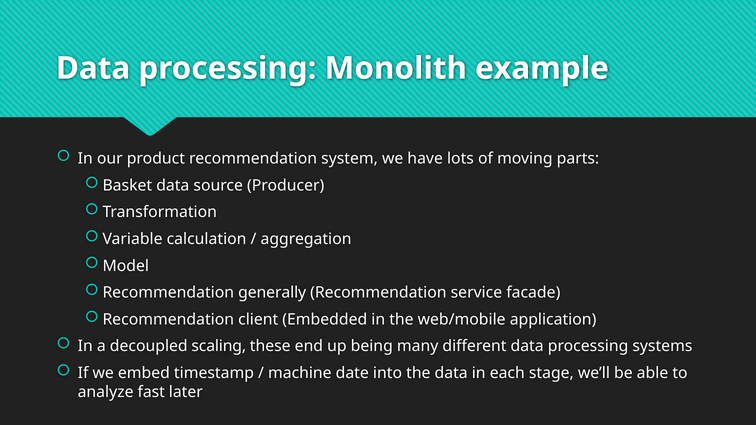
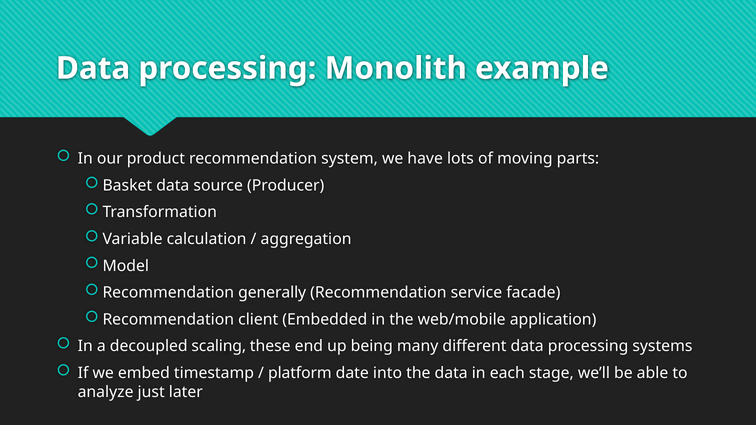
machine: machine -> platform
fast: fast -> just
